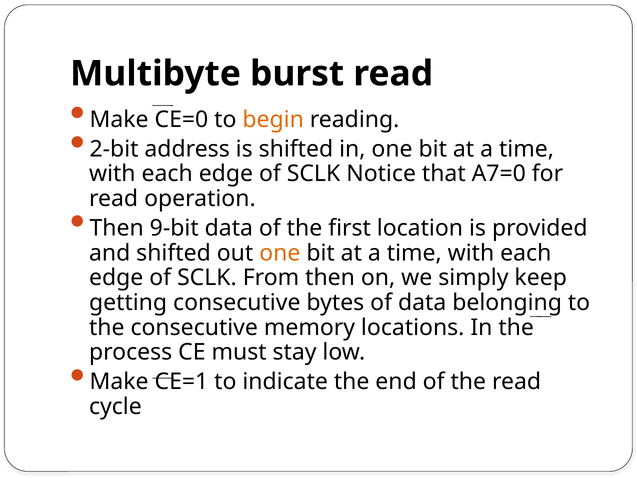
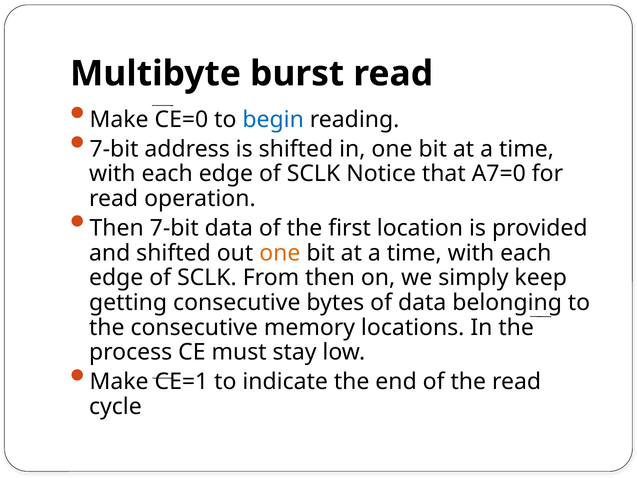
begin colour: orange -> blue
2-bit at (114, 149): 2-bit -> 7-bit
Then 9-bit: 9-bit -> 7-bit
